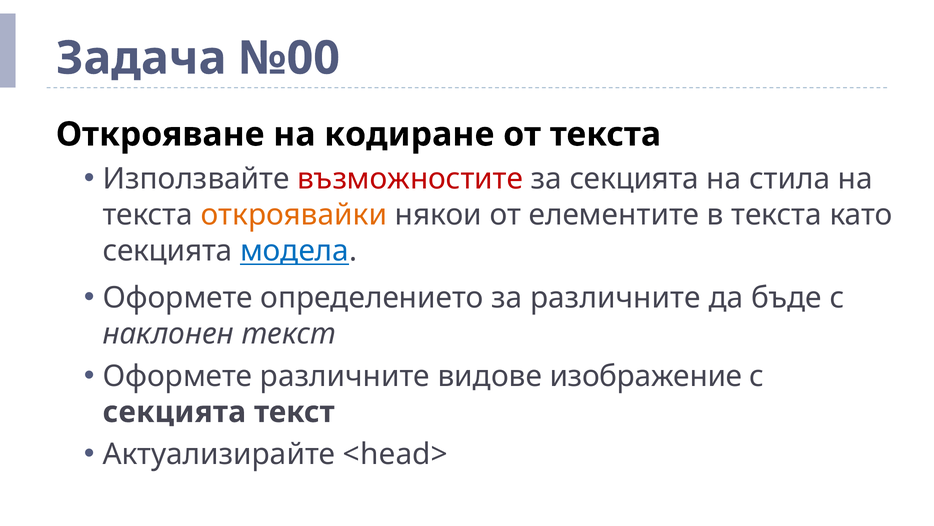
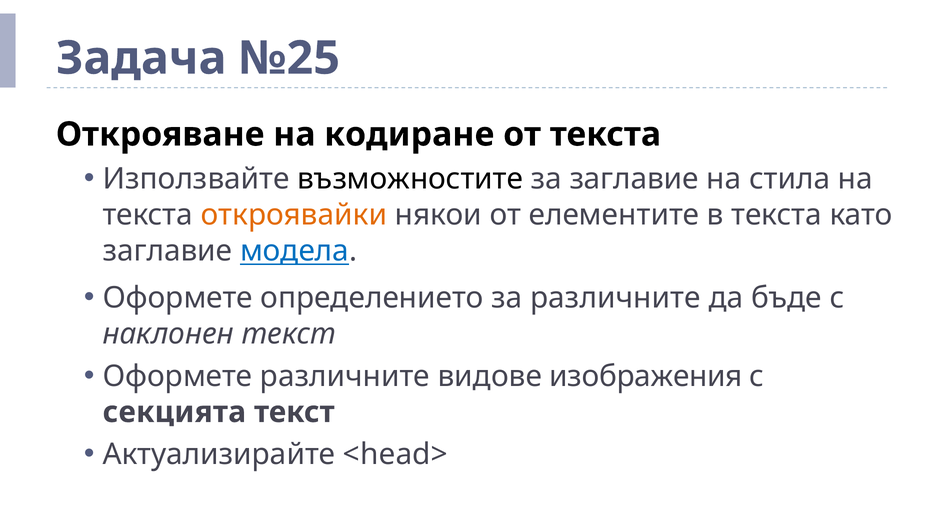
№00: №00 -> №25
възможностите colour: red -> black
за секцията: секцията -> заглавие
секцията at (168, 250): секцията -> заглавие
изображение: изображение -> изображения
